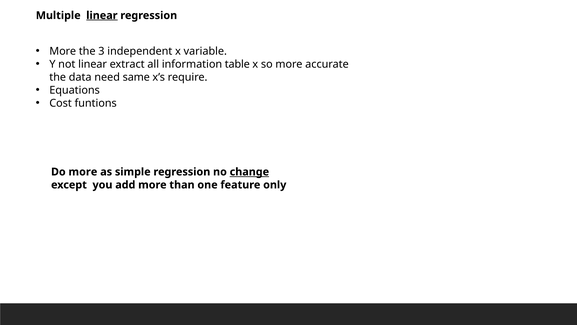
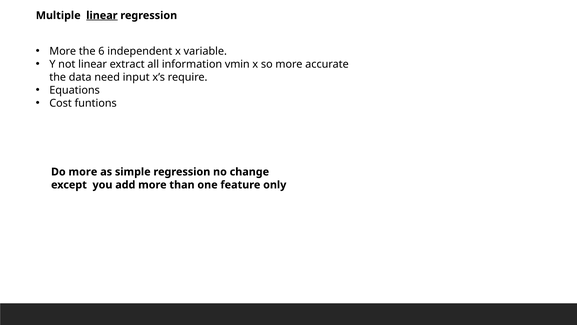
3: 3 -> 6
table: table -> vmin
same: same -> input
change underline: present -> none
